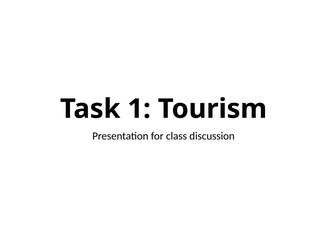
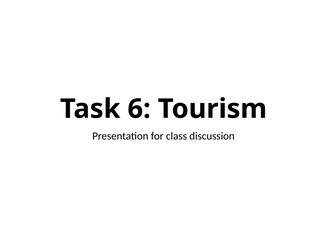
1: 1 -> 6
